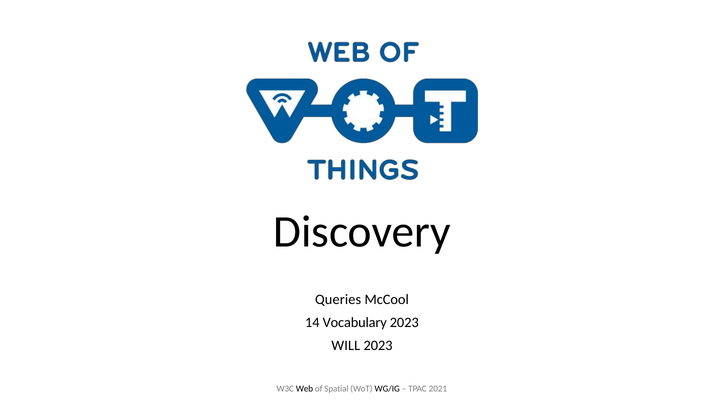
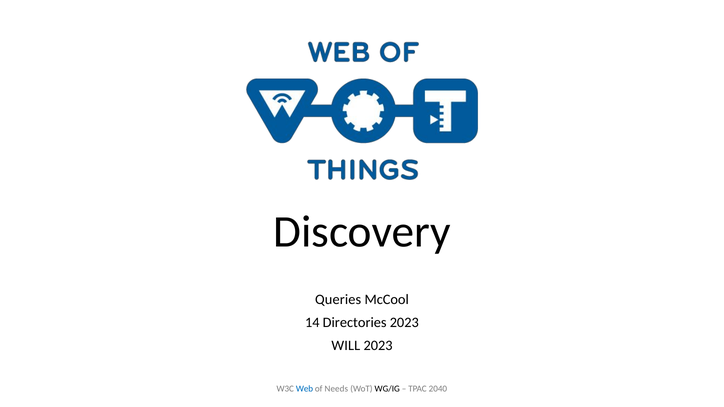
Vocabulary: Vocabulary -> Directories
Web colour: black -> blue
Spatial: Spatial -> Needs
2021: 2021 -> 2040
